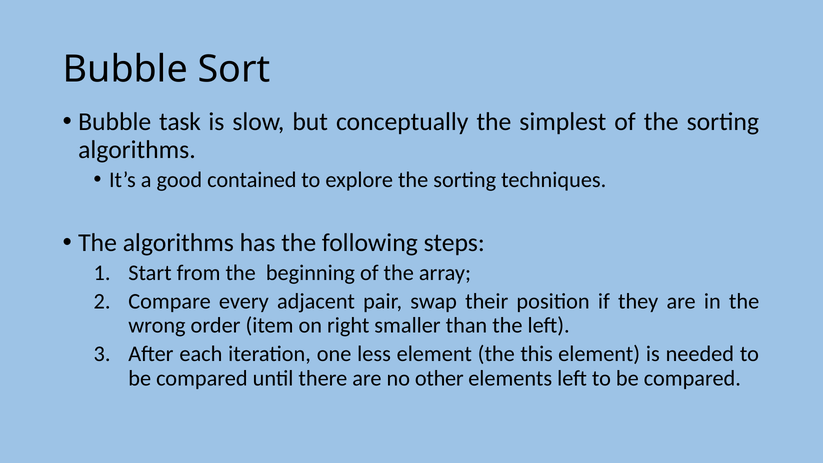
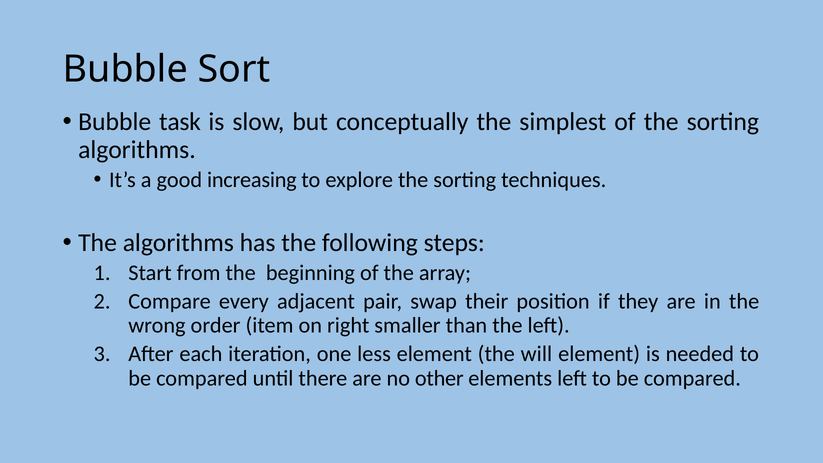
contained: contained -> increasing
this: this -> will
